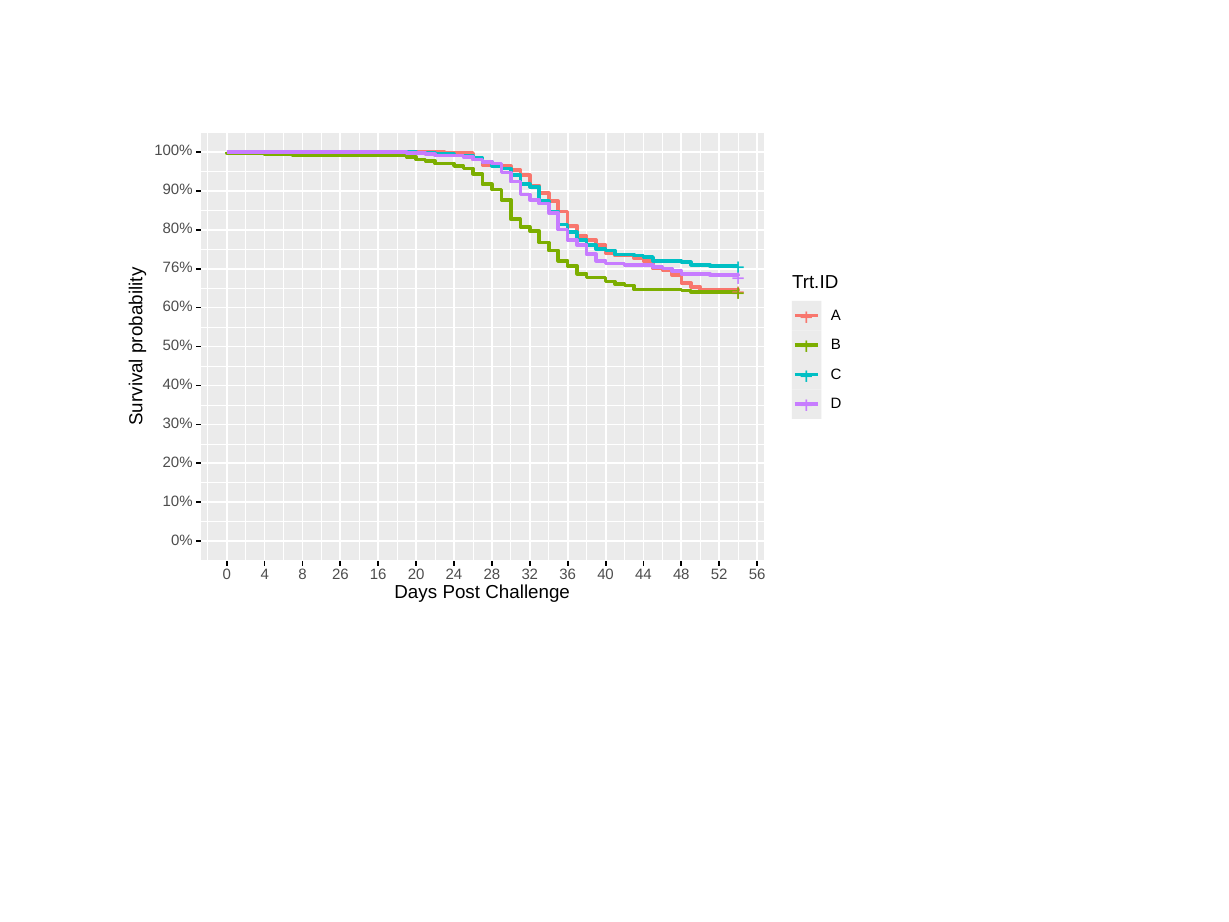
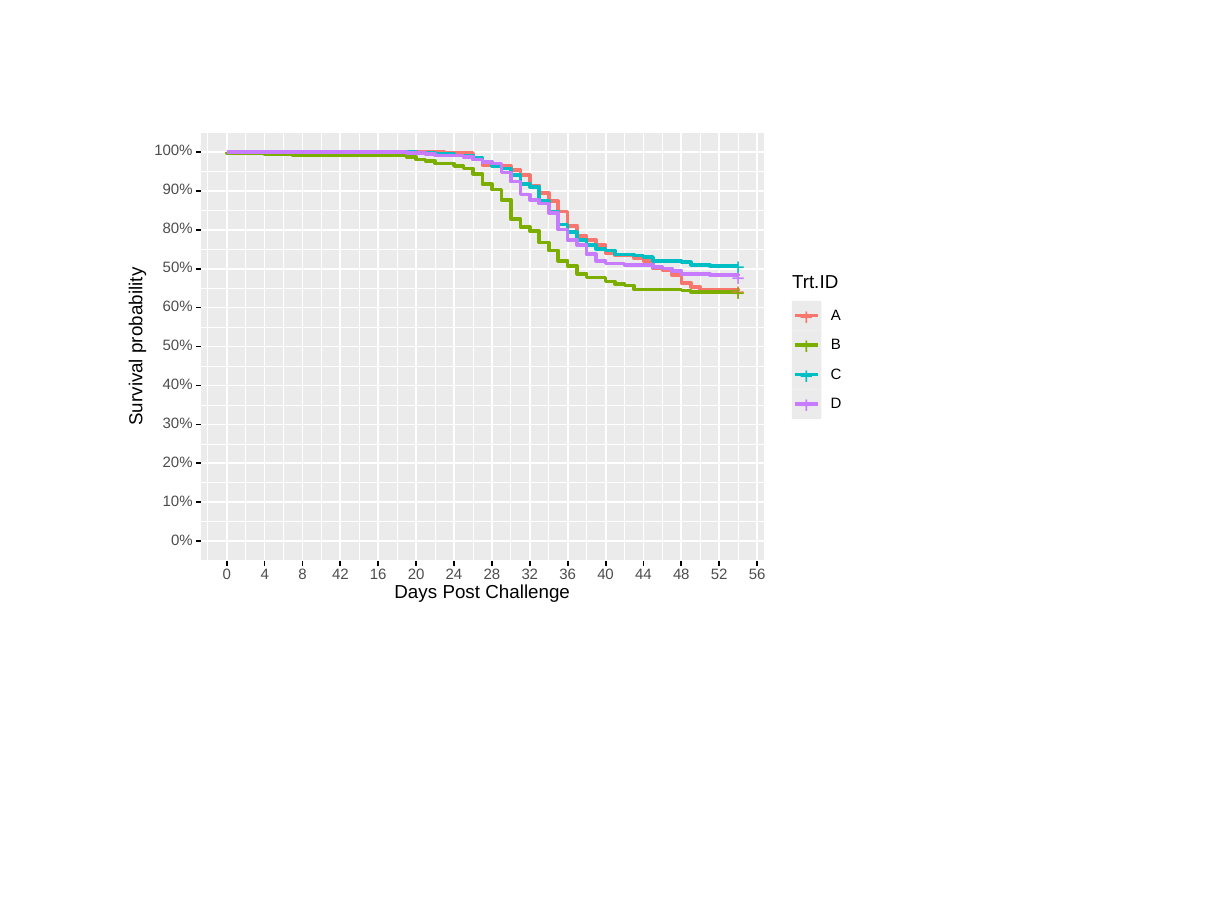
76% at (178, 268): 76% -> 50%
26: 26 -> 42
